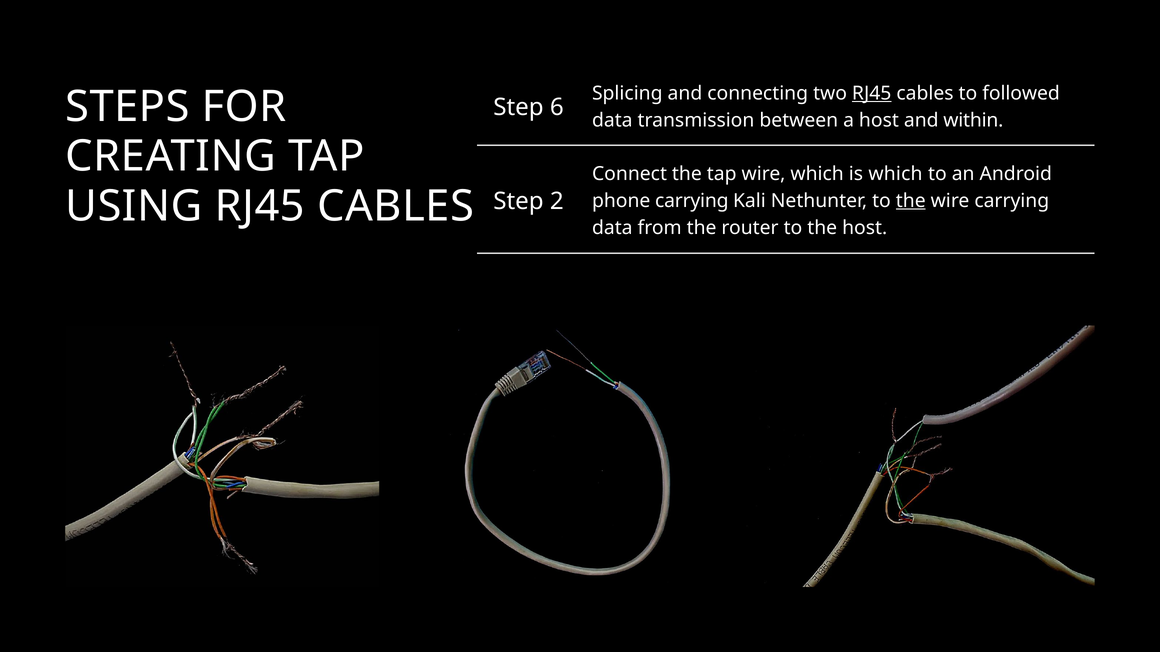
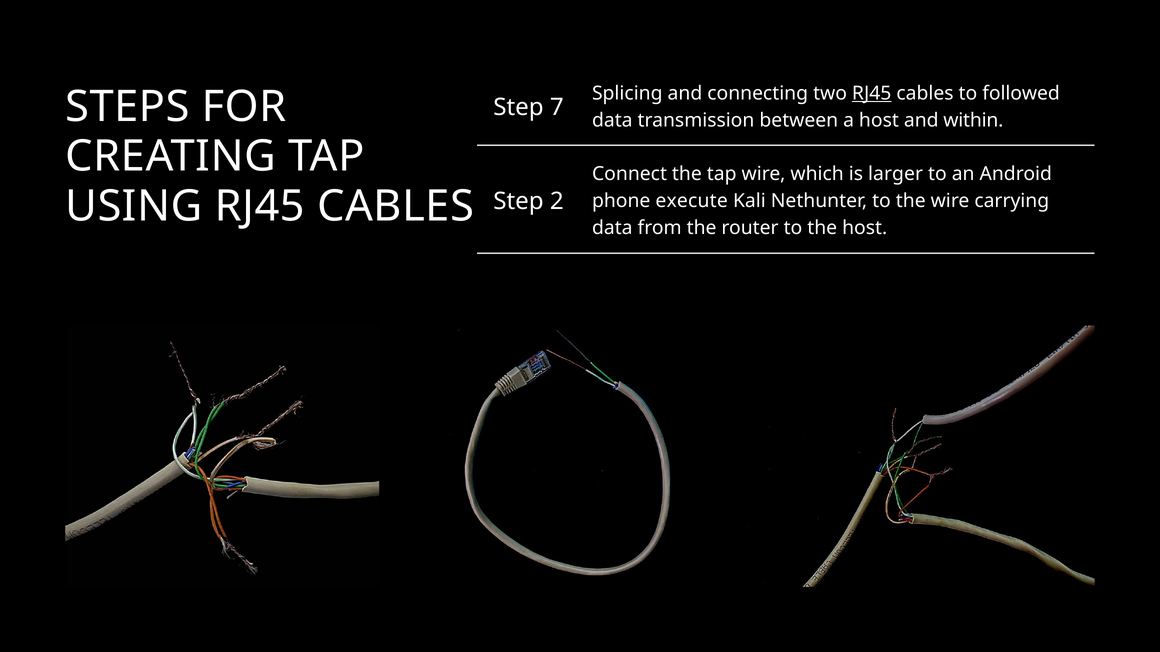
6: 6 -> 7
is which: which -> larger
phone carrying: carrying -> execute
the at (911, 201) underline: present -> none
